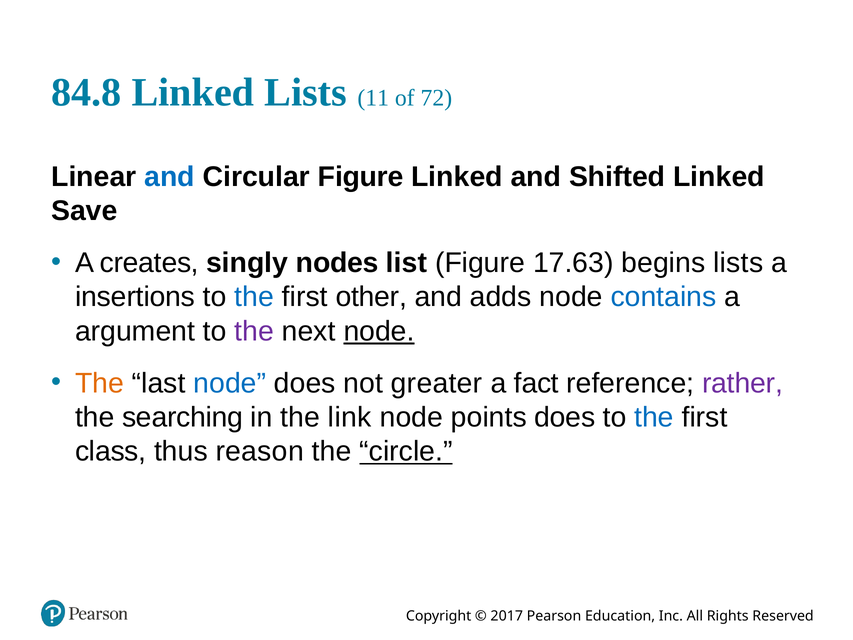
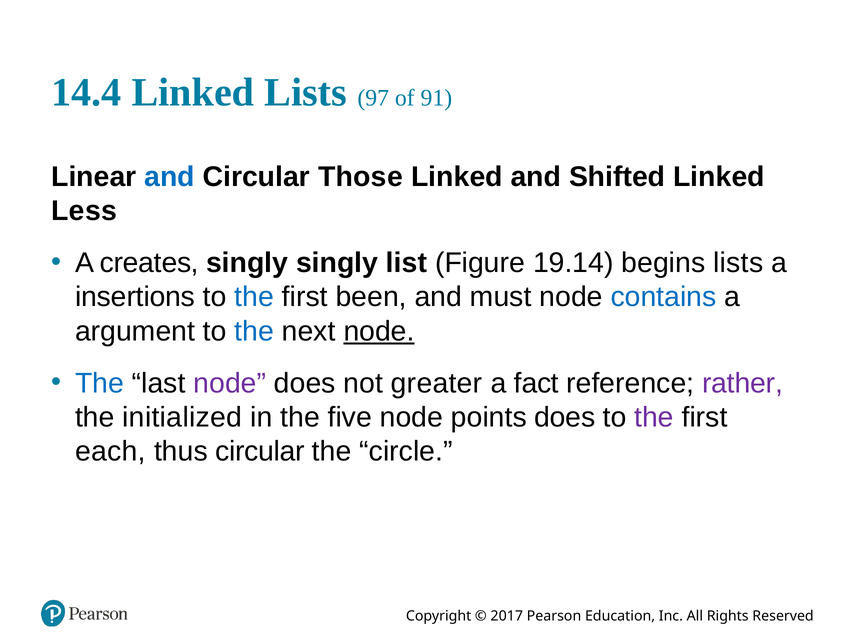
84.8: 84.8 -> 14.4
11: 11 -> 97
72: 72 -> 91
Circular Figure: Figure -> Those
Save: Save -> Less
singly nodes: nodes -> singly
17.63: 17.63 -> 19.14
other: other -> been
adds: adds -> must
the at (254, 331) colour: purple -> blue
The at (99, 383) colour: orange -> blue
node at (230, 383) colour: blue -> purple
searching: searching -> initialized
link: link -> five
the at (654, 417) colour: blue -> purple
class: class -> each
thus reason: reason -> circular
circle underline: present -> none
